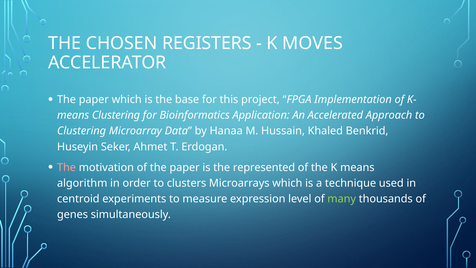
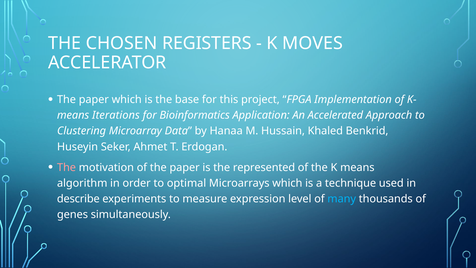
means Clustering: Clustering -> Iterations
clusters: clusters -> optimal
centroid: centroid -> describe
many colour: light green -> light blue
